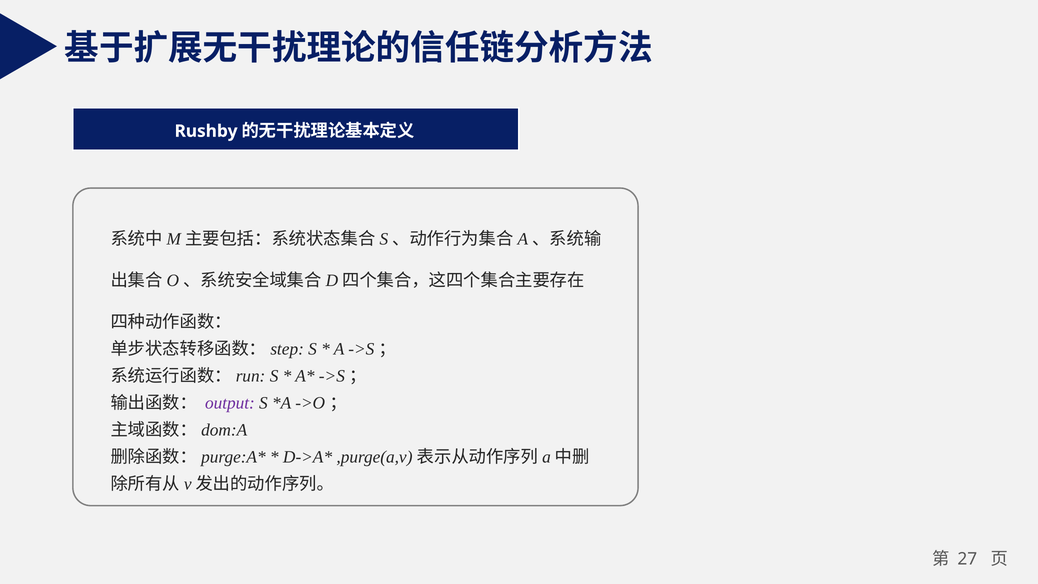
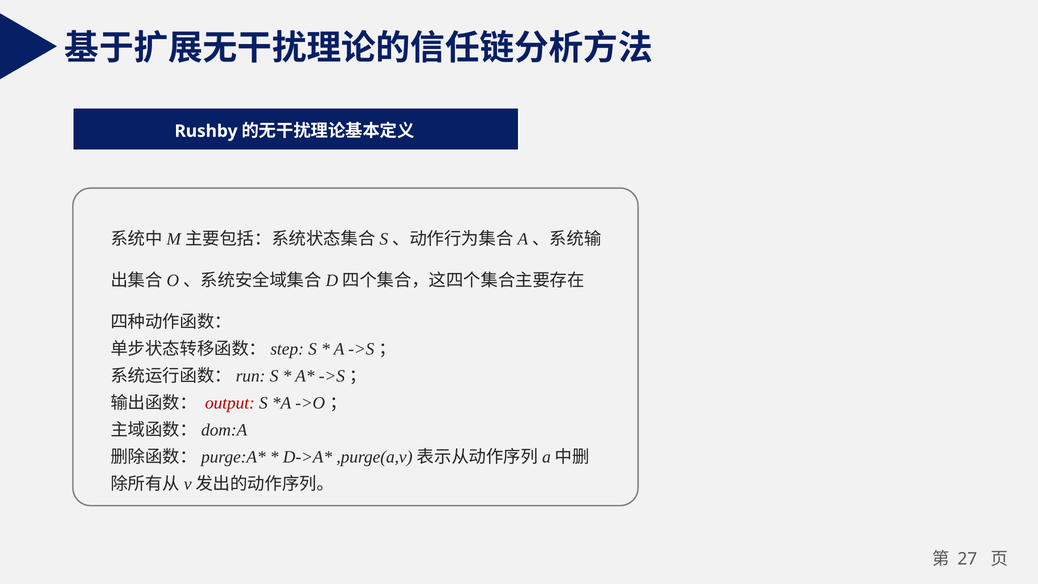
output colour: purple -> red
